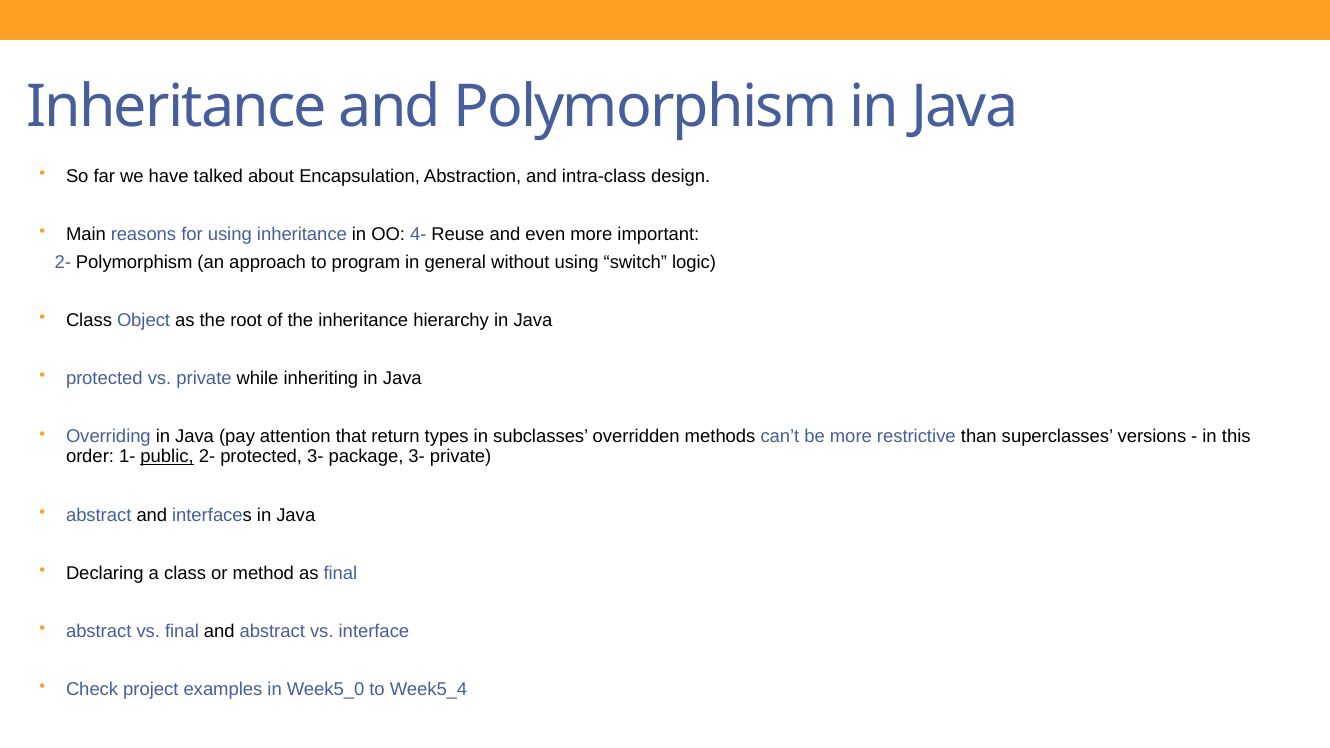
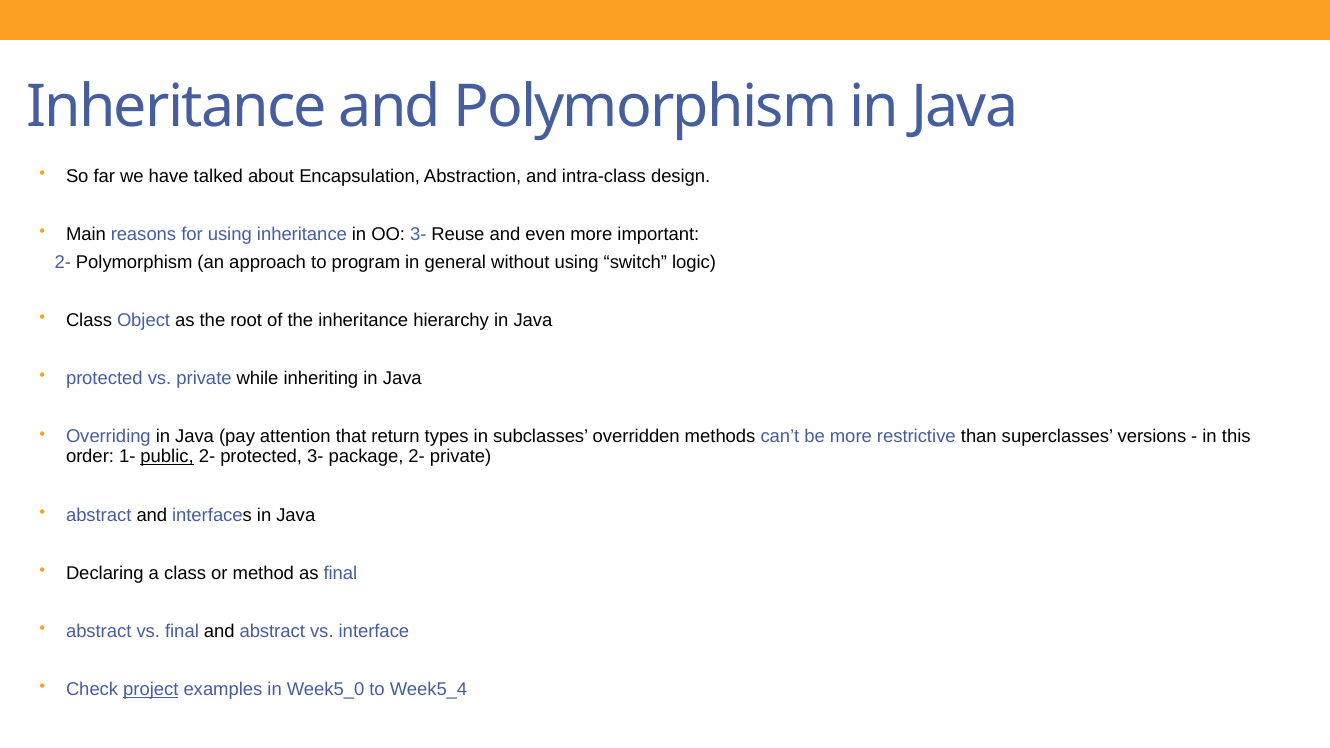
OO 4-: 4- -> 3-
package 3-: 3- -> 2-
project underline: none -> present
